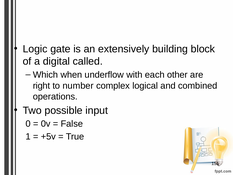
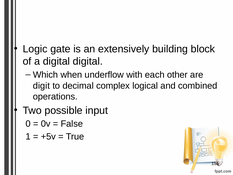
digital called: called -> digital
right: right -> digit
number: number -> decimal
